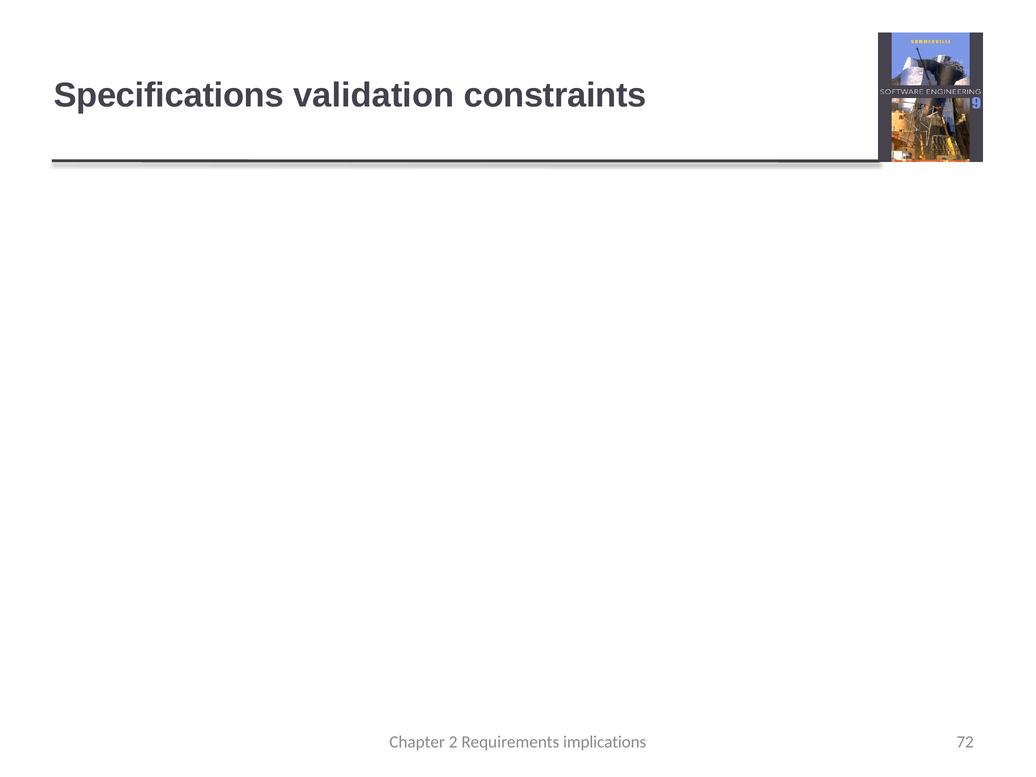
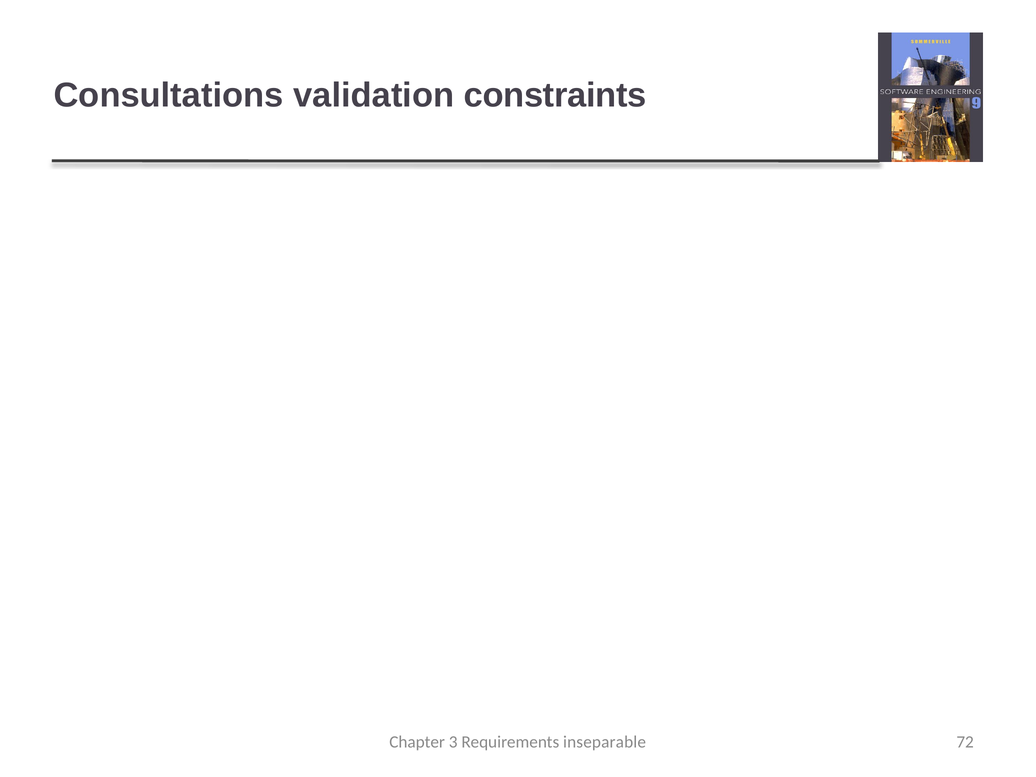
Specifications: Specifications -> Consultations
2 at (453, 742): 2 -> 3
implications: implications -> inseparable
